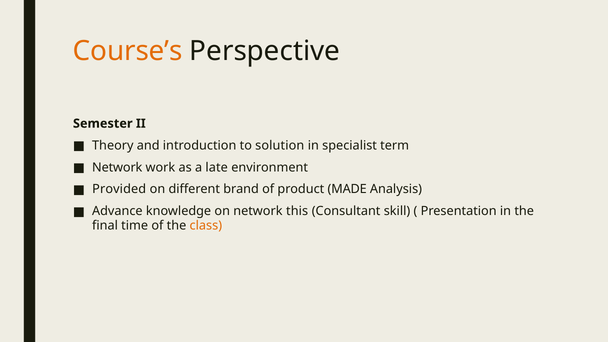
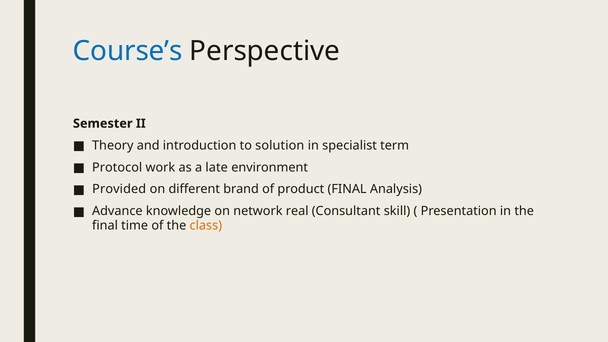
Course’s colour: orange -> blue
Network at (117, 167): Network -> Protocol
product MADE: MADE -> FINAL
this: this -> real
